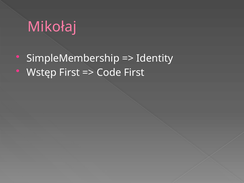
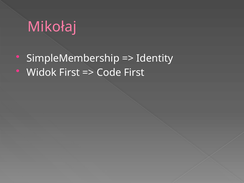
Wstęp: Wstęp -> Widok
